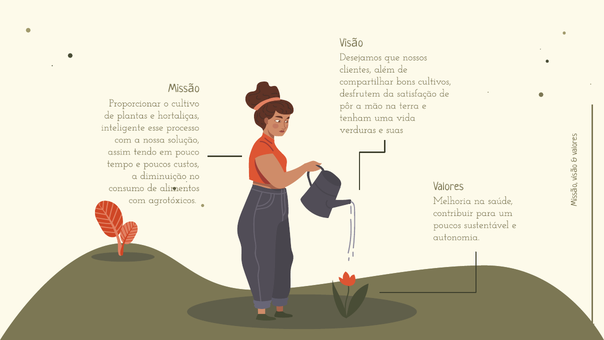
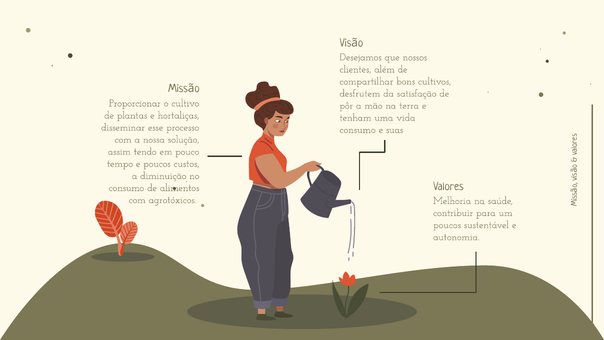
inteligente: inteligente -> disseminar
verduras at (358, 129): verduras -> consumo
